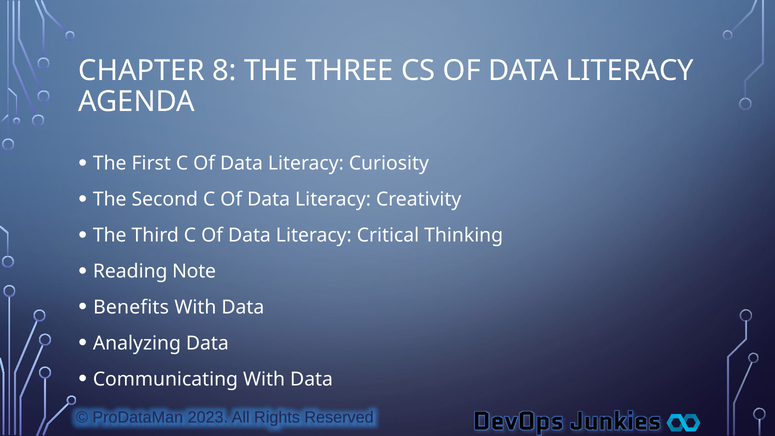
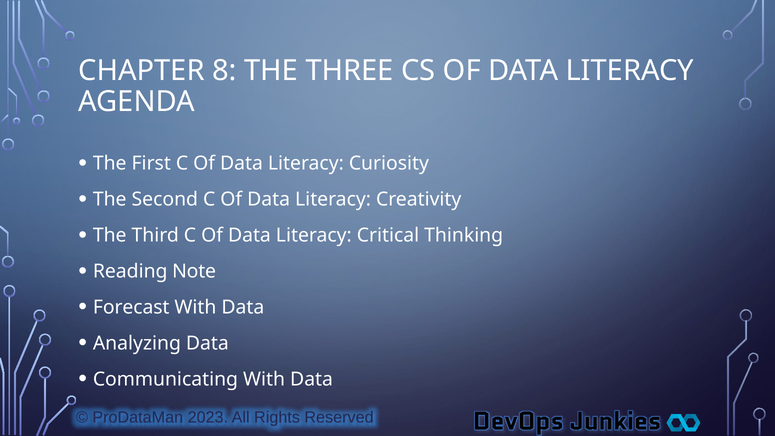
Benefits: Benefits -> Forecast
